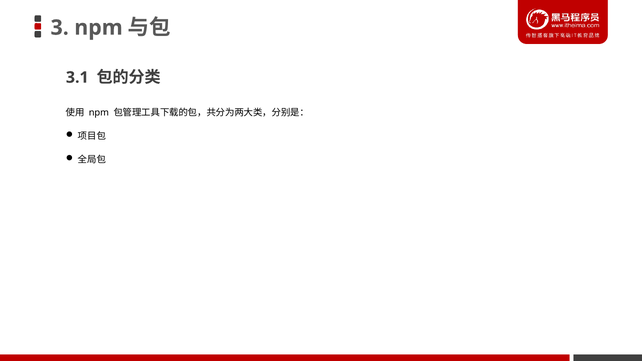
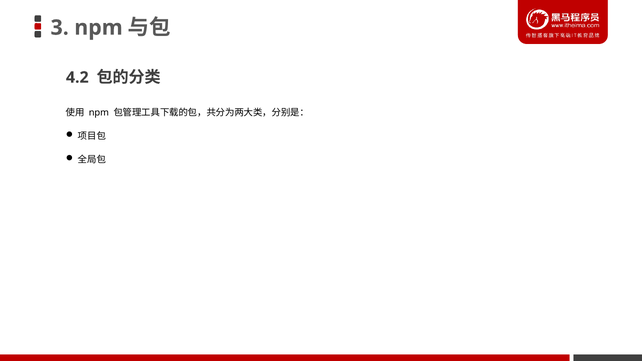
3.1: 3.1 -> 4.2
